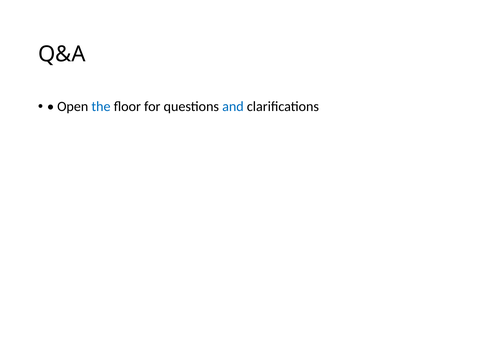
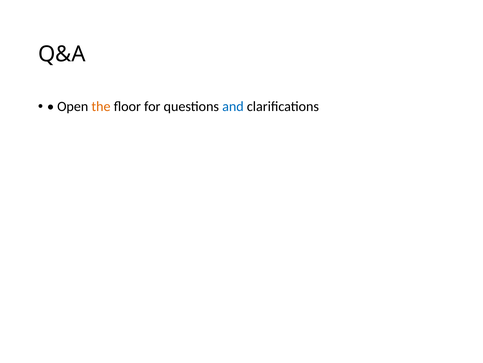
the colour: blue -> orange
